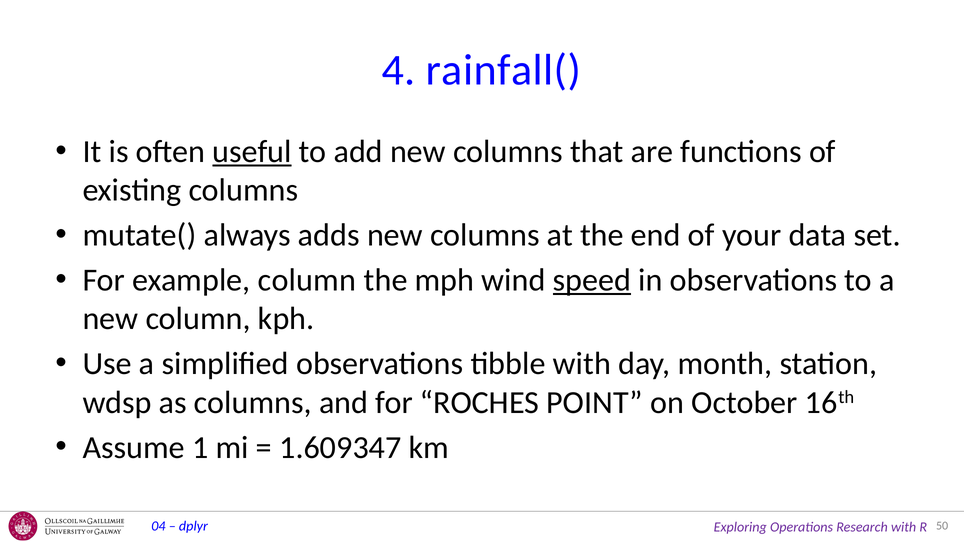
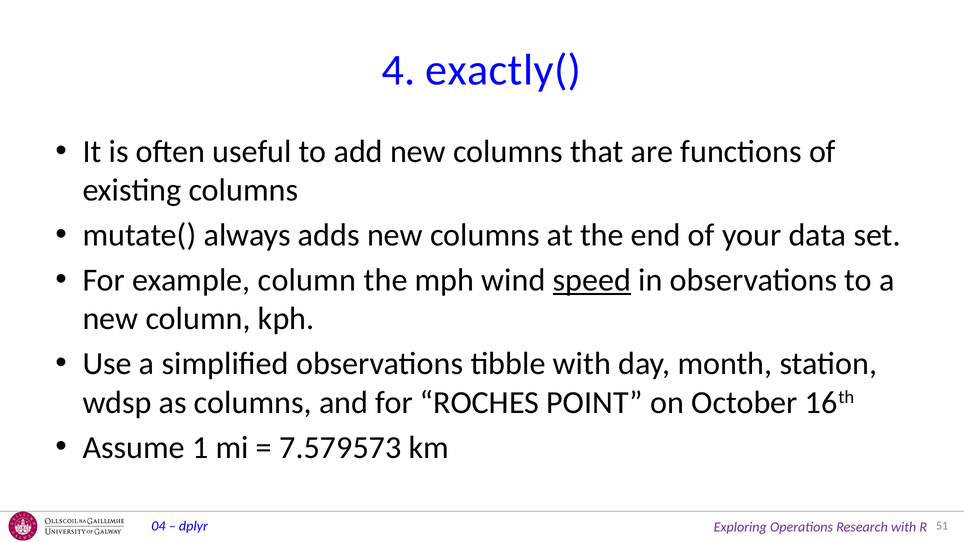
rainfall(: rainfall( -> exactly(
useful underline: present -> none
1.609347: 1.609347 -> 7.579573
50: 50 -> 51
